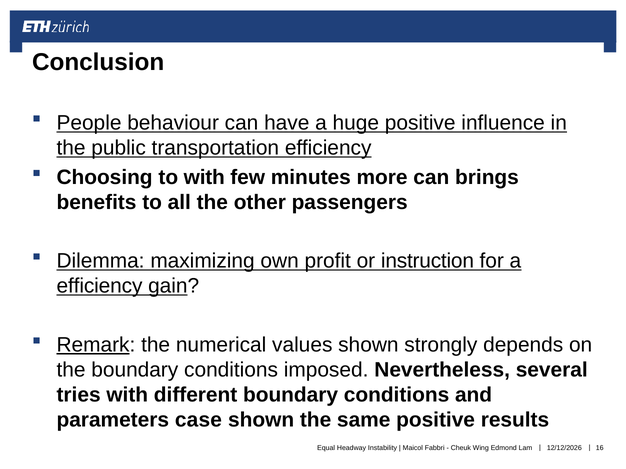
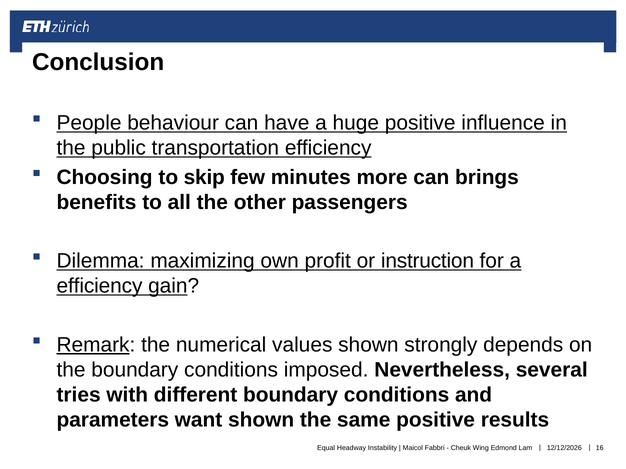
to with: with -> skip
case: case -> want
